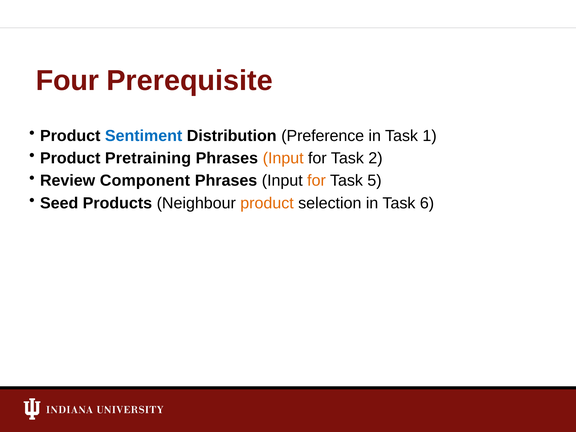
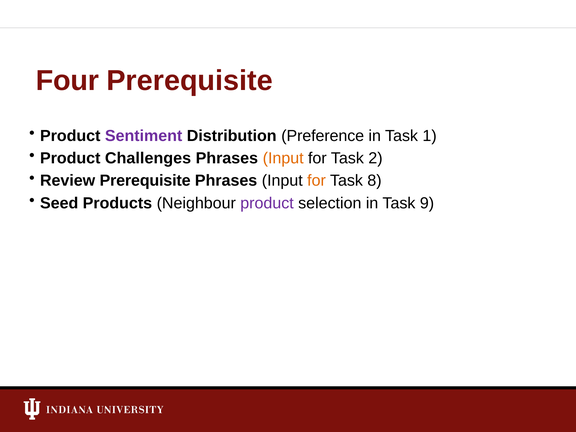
Sentiment colour: blue -> purple
Pretraining: Pretraining -> Challenges
Review Component: Component -> Prerequisite
5: 5 -> 8
product at (267, 203) colour: orange -> purple
6: 6 -> 9
